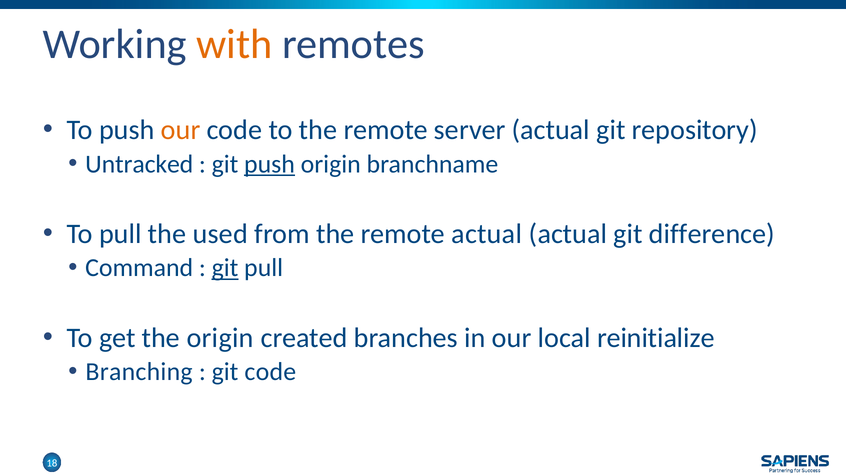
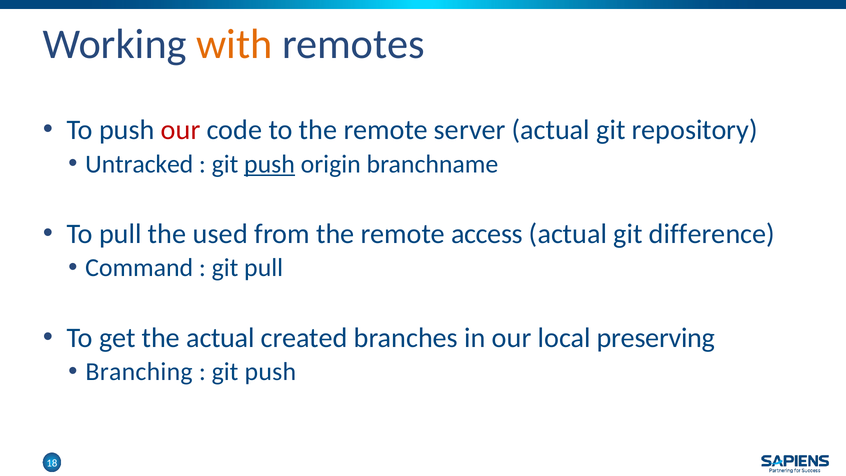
our at (181, 130) colour: orange -> red
remote actual: actual -> access
git at (225, 268) underline: present -> none
the origin: origin -> actual
reinitialize: reinitialize -> preserving
code at (270, 372): code -> push
